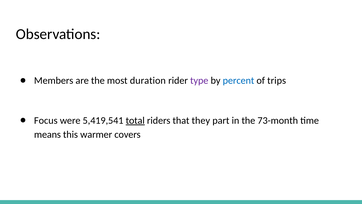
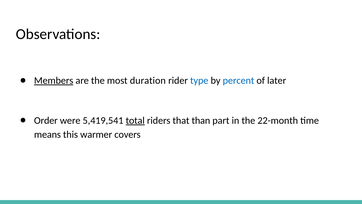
Members underline: none -> present
type colour: purple -> blue
trips: trips -> later
Focus: Focus -> Order
they: they -> than
73-month: 73-month -> 22-month
